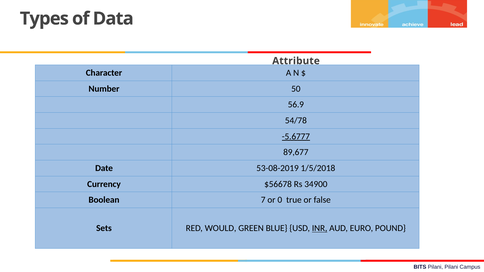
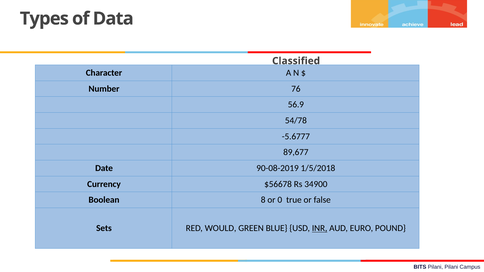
Attribute: Attribute -> Classified
50: 50 -> 76
-5.6777 underline: present -> none
53-08-2019: 53-08-2019 -> 90-08-2019
7: 7 -> 8
